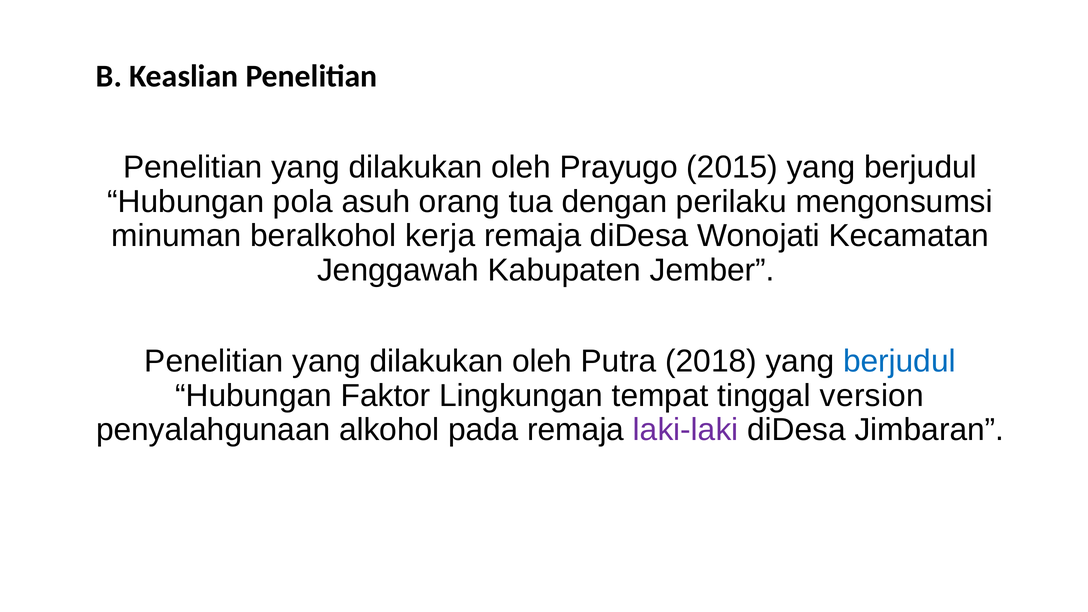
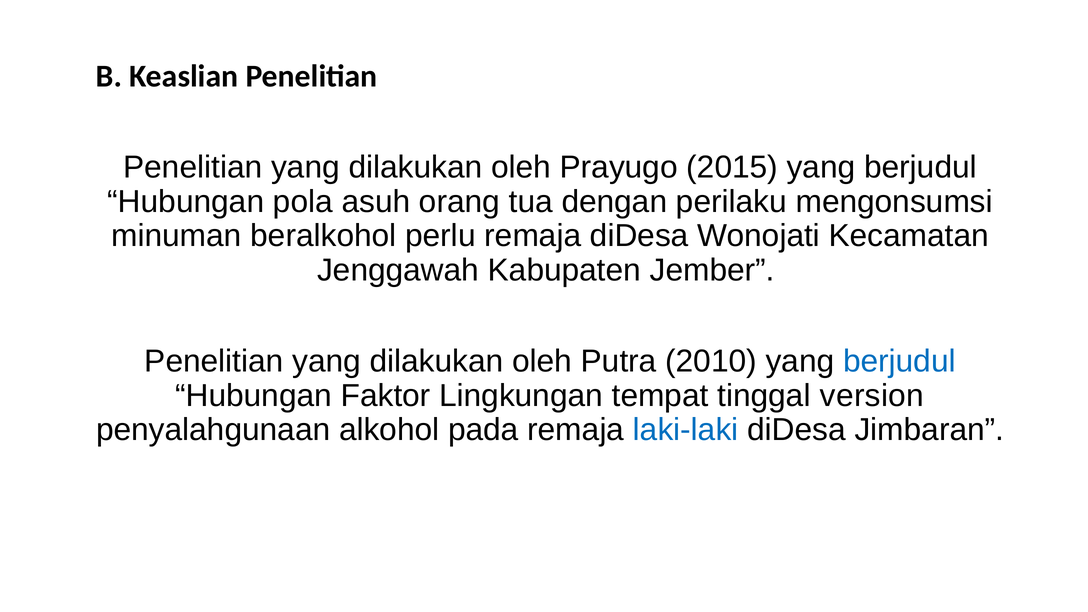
kerja: kerja -> perlu
2018: 2018 -> 2010
laki-laki colour: purple -> blue
